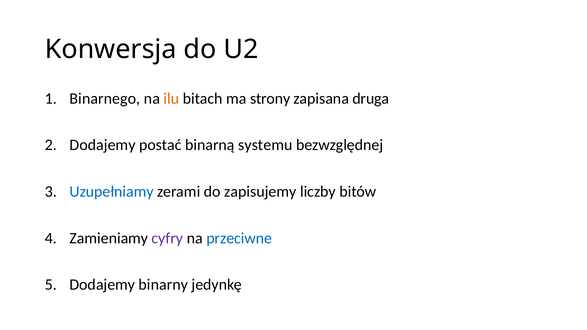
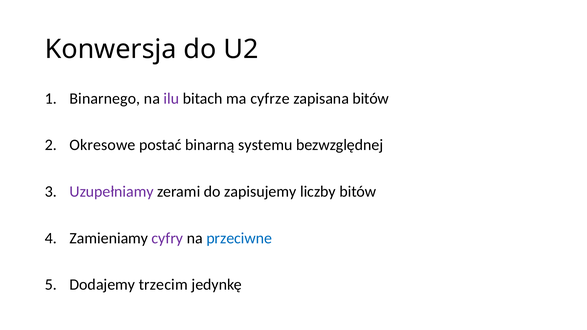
ilu colour: orange -> purple
strony: strony -> cyfrze
zapisana druga: druga -> bitów
Dodajemy at (103, 145): Dodajemy -> Okresowe
Uzupełniamy colour: blue -> purple
binarny: binarny -> trzecim
